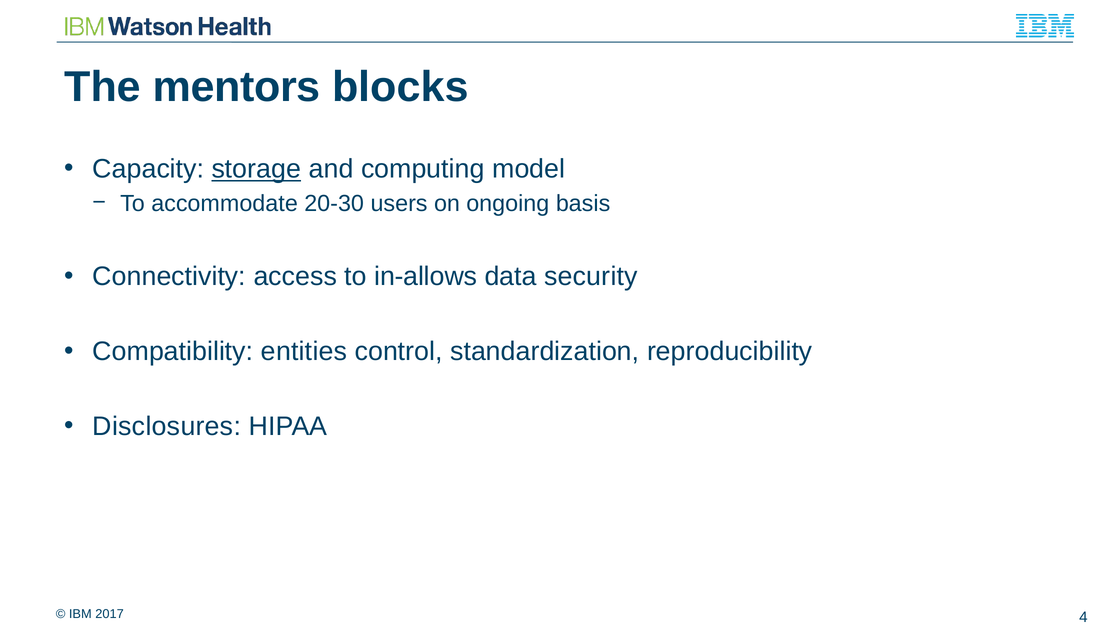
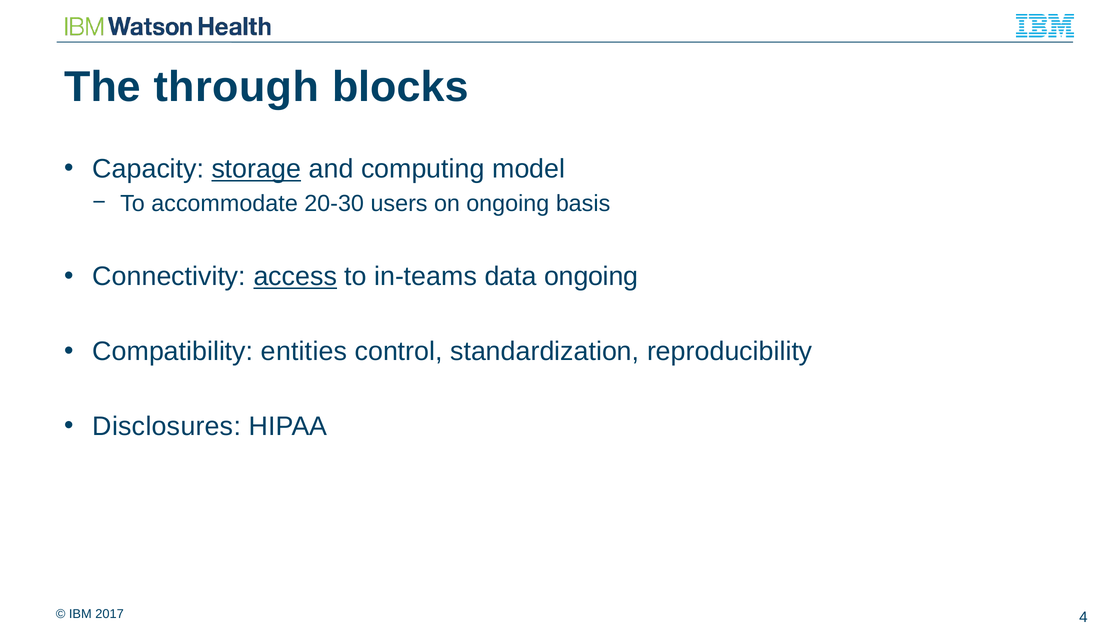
mentors: mentors -> through
access underline: none -> present
in-allows: in-allows -> in-teams
data security: security -> ongoing
